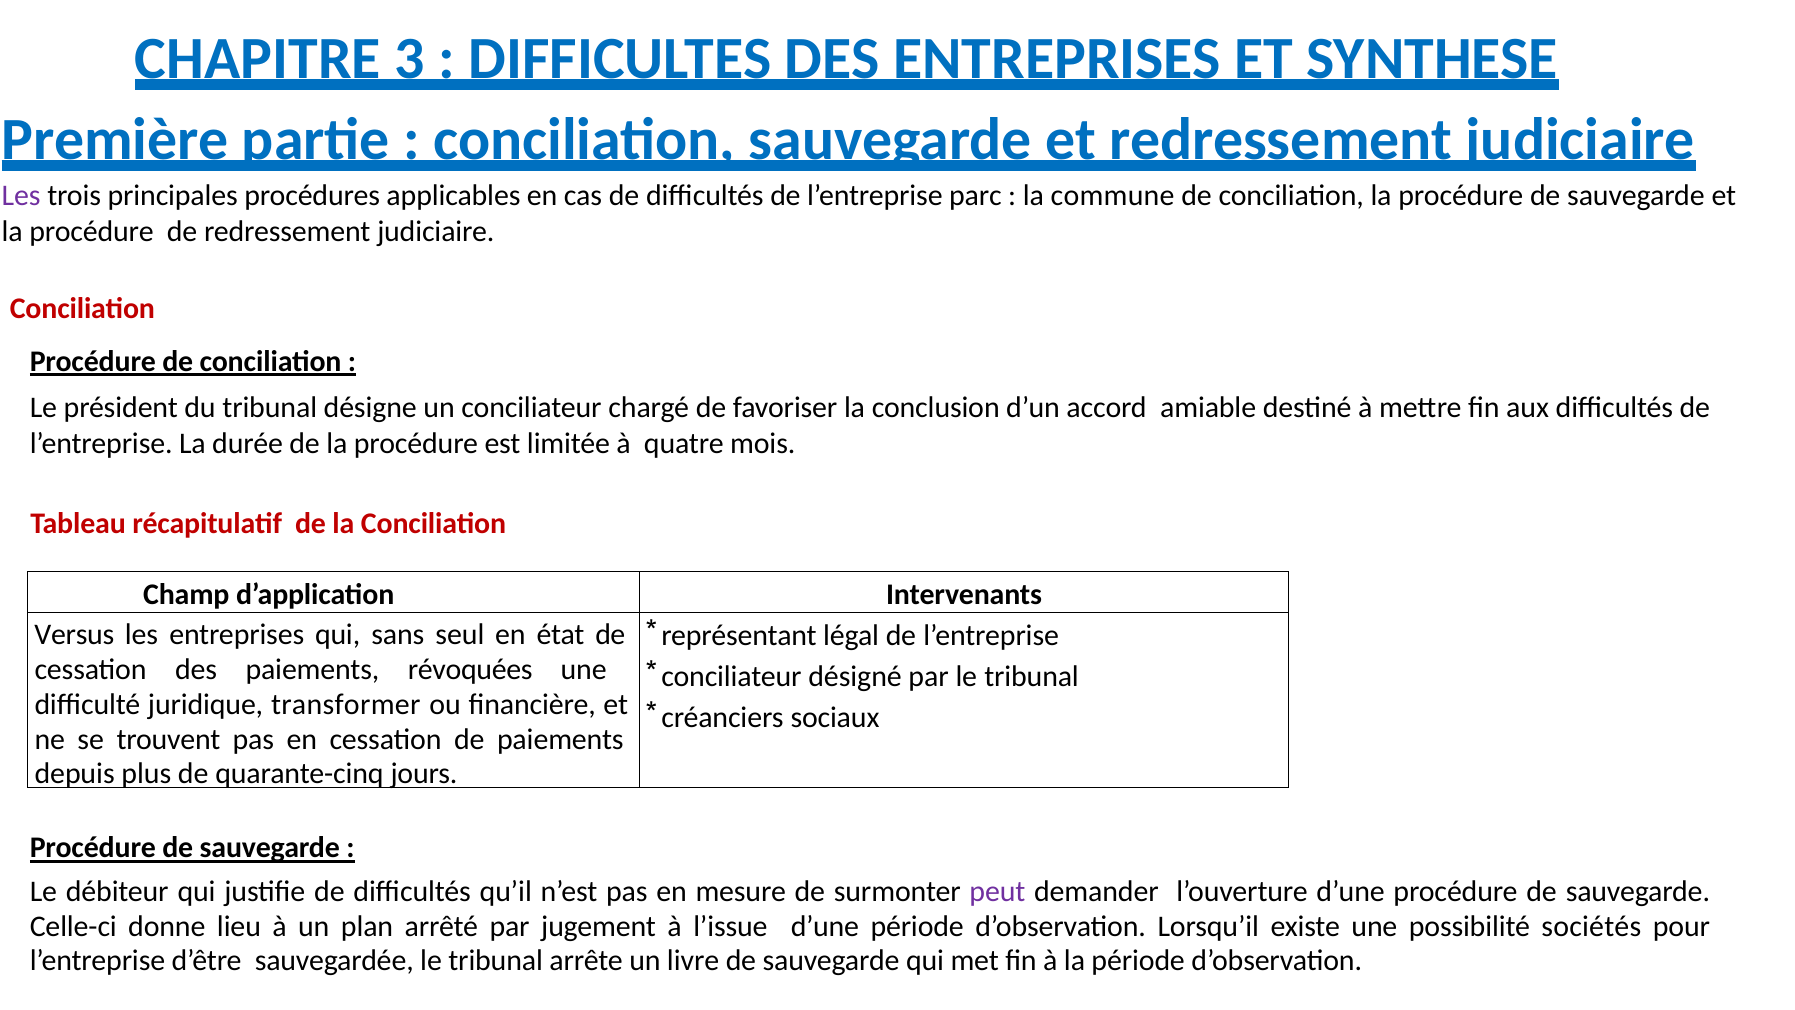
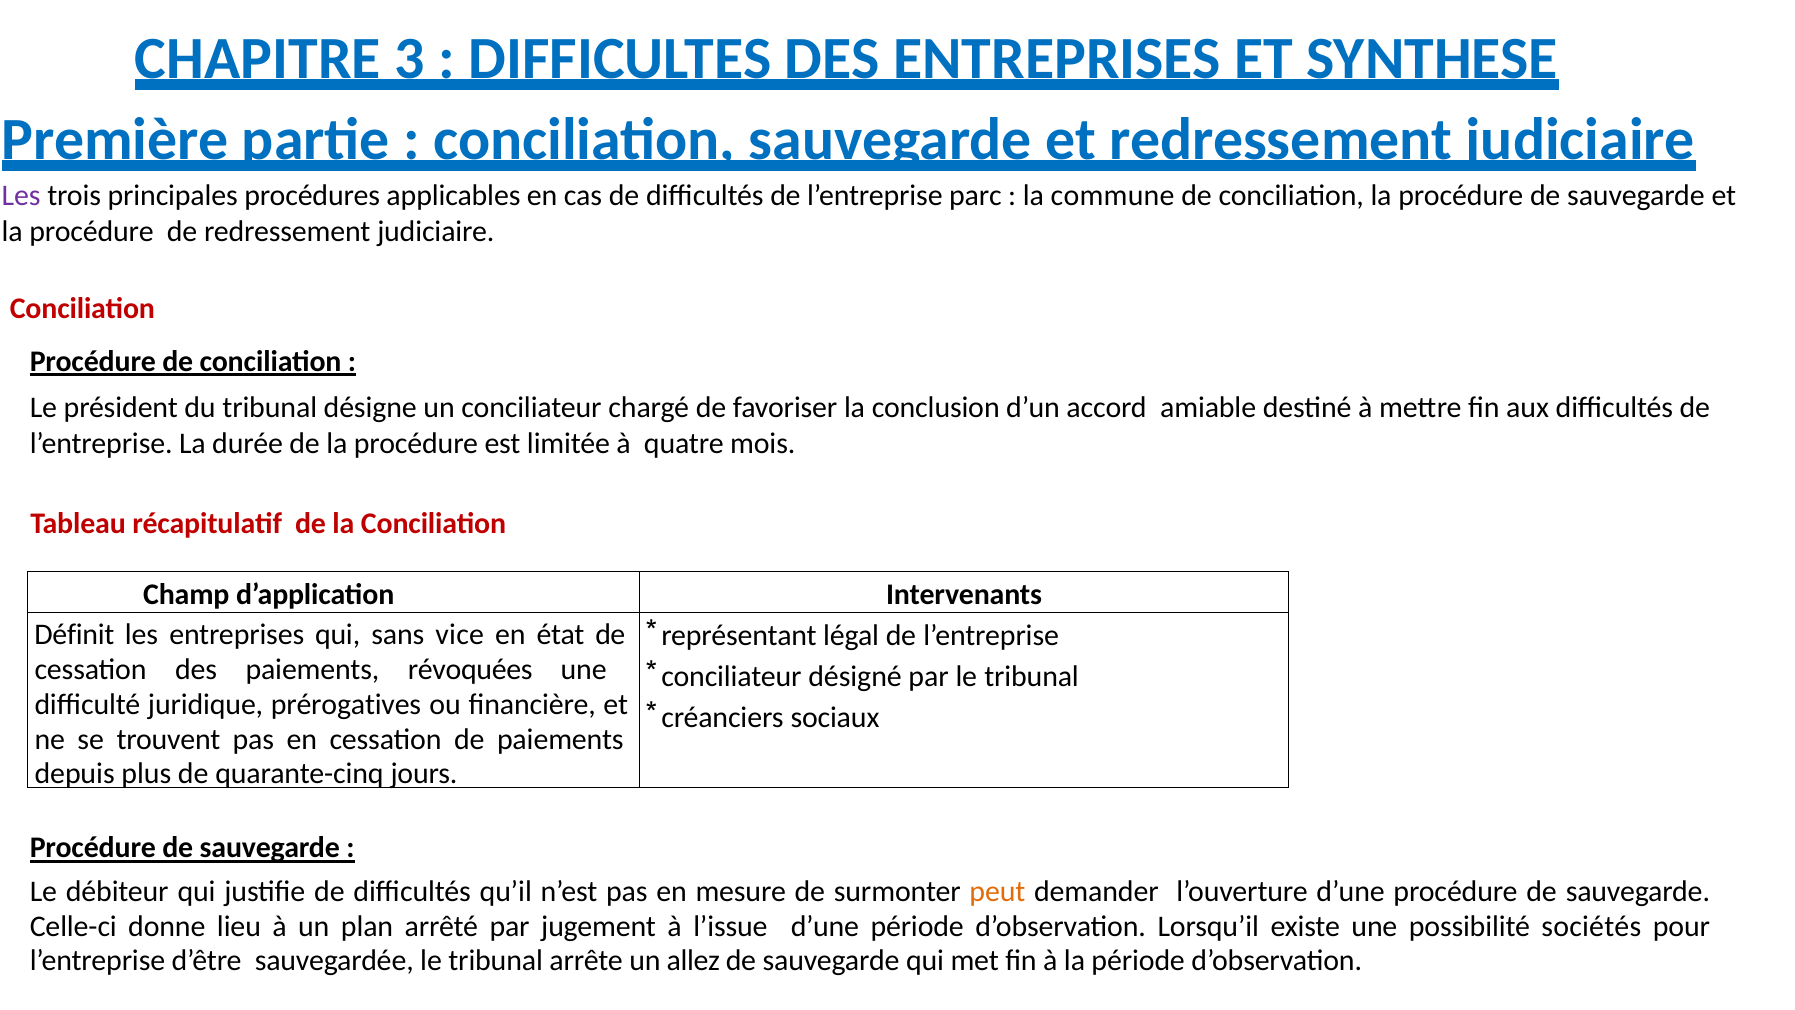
Versus: Versus -> Définit
seul: seul -> vice
transformer: transformer -> prérogatives
peut colour: purple -> orange
livre: livre -> allez
